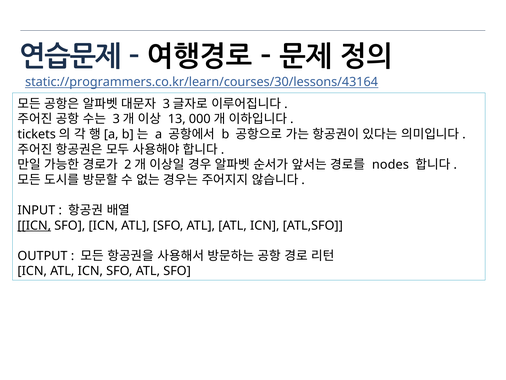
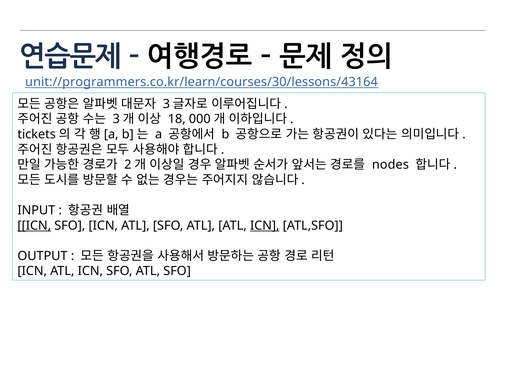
static://programmers.co.kr/learn/courses/30/lessons/43164: static://programmers.co.kr/learn/courses/30/lessons/43164 -> unit://programmers.co.kr/learn/courses/30/lessons/43164
13: 13 -> 18
ICN at (265, 225) underline: none -> present
